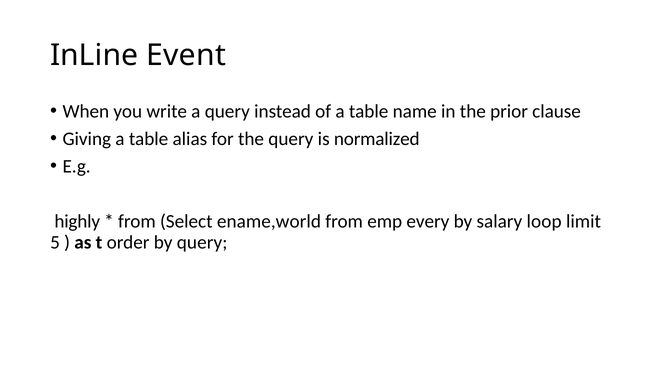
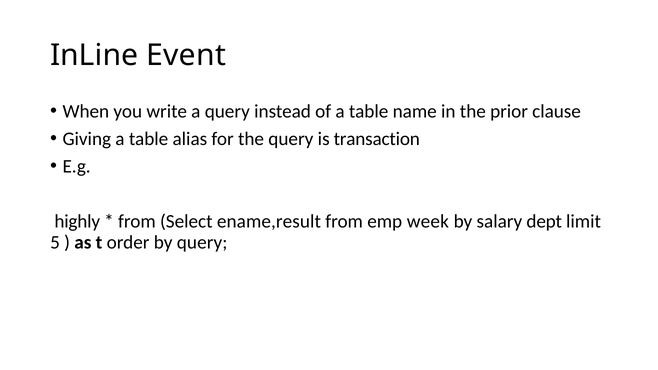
normalized: normalized -> transaction
ename,world: ename,world -> ename,result
every: every -> week
loop: loop -> dept
